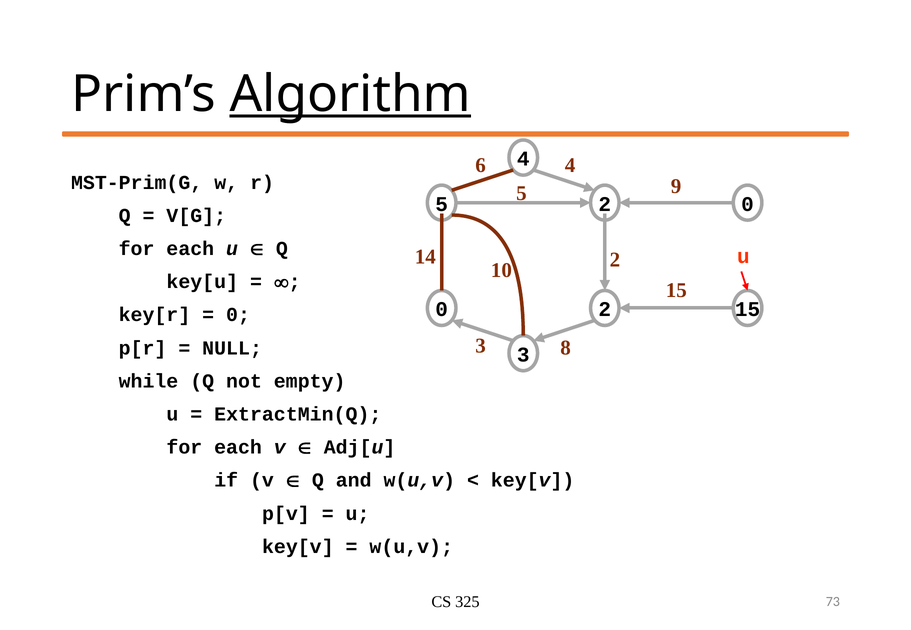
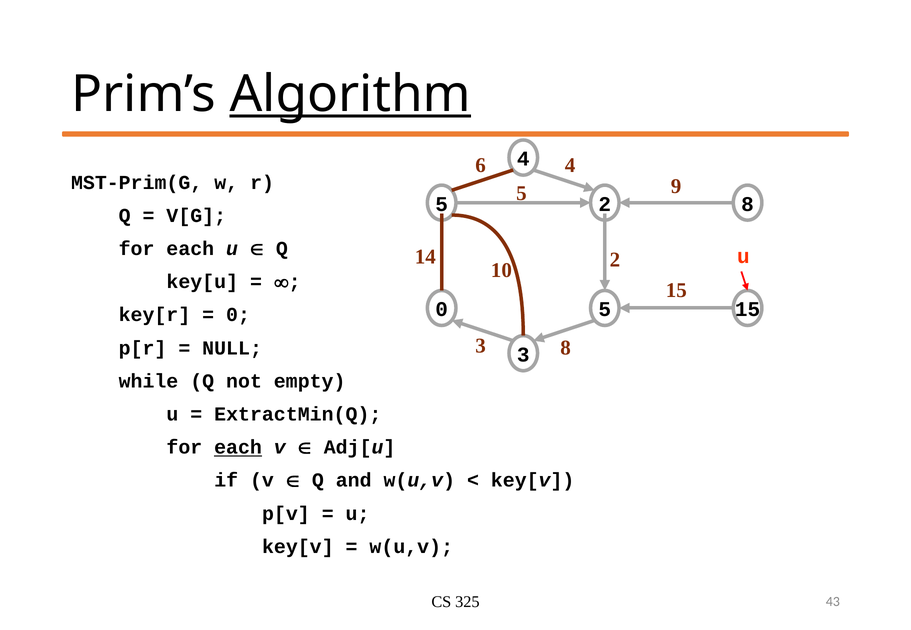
0 at (748, 204): 0 -> 8
0 2: 2 -> 5
each at (238, 448) underline: none -> present
73: 73 -> 43
